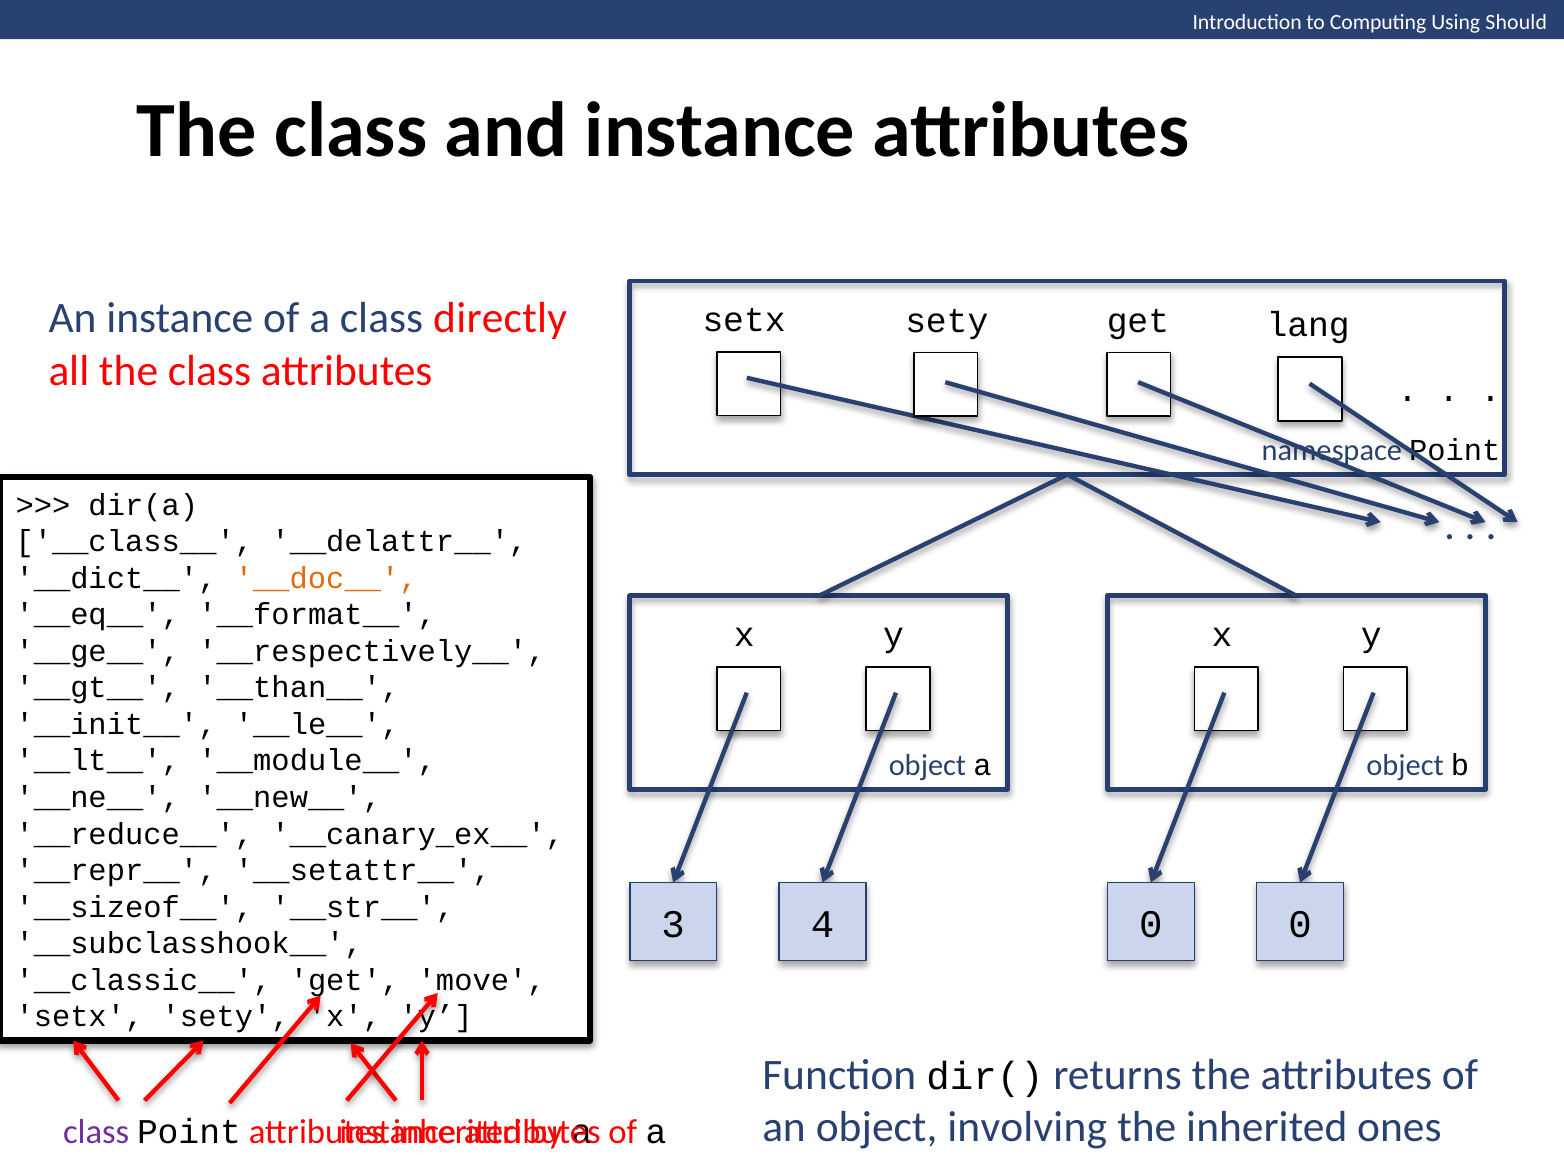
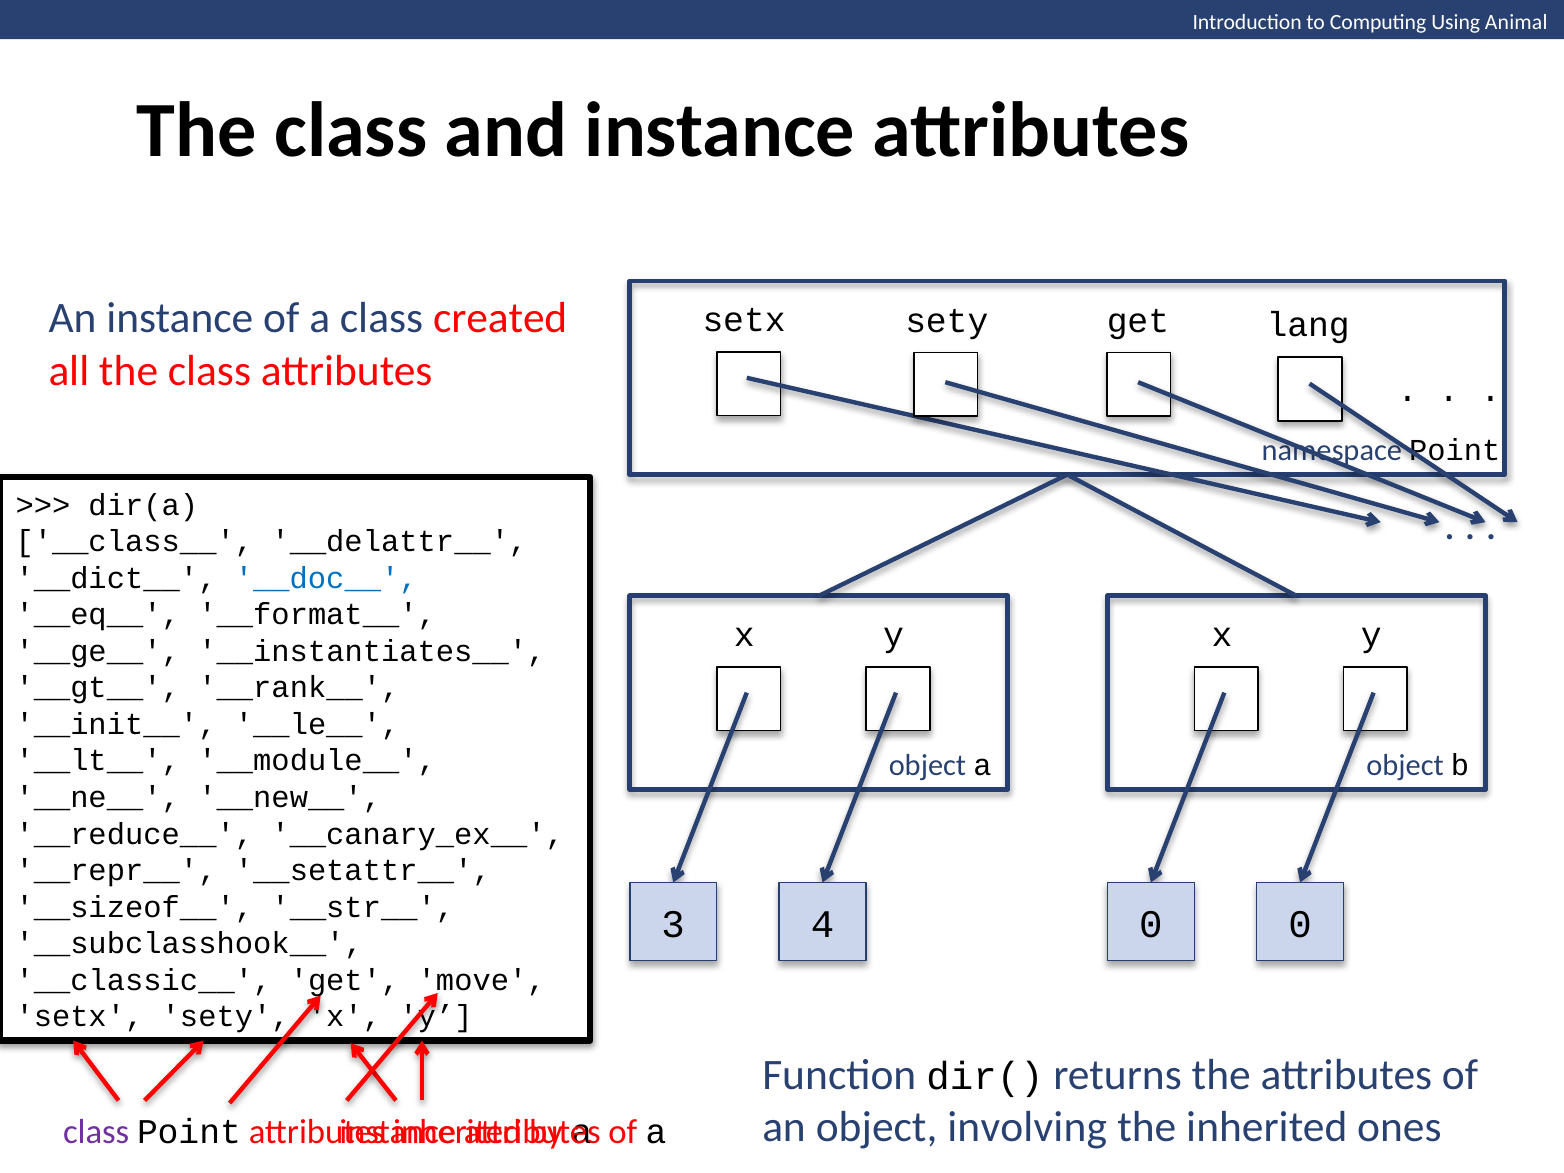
Should: Should -> Animal
directly: directly -> created
__doc__ colour: orange -> blue
__respectively__: __respectively__ -> __instantiates__
__than__: __than__ -> __rank__
